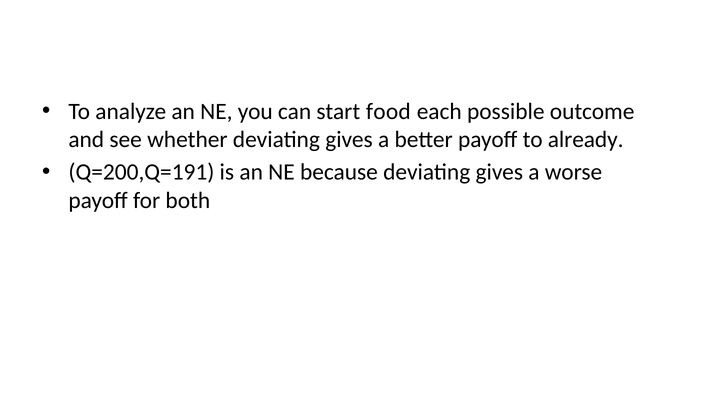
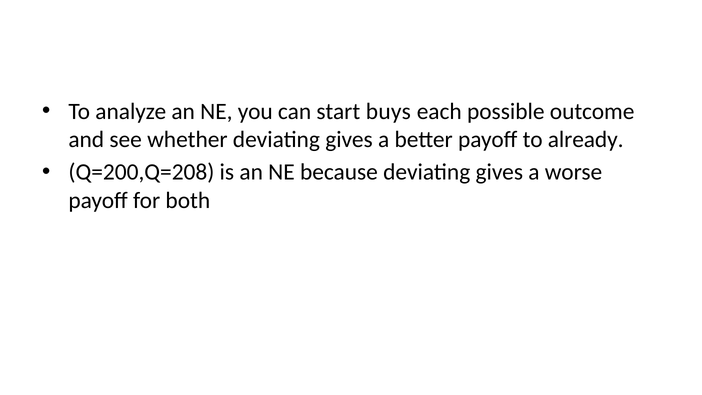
food: food -> buys
Q=200,Q=191: Q=200,Q=191 -> Q=200,Q=208
